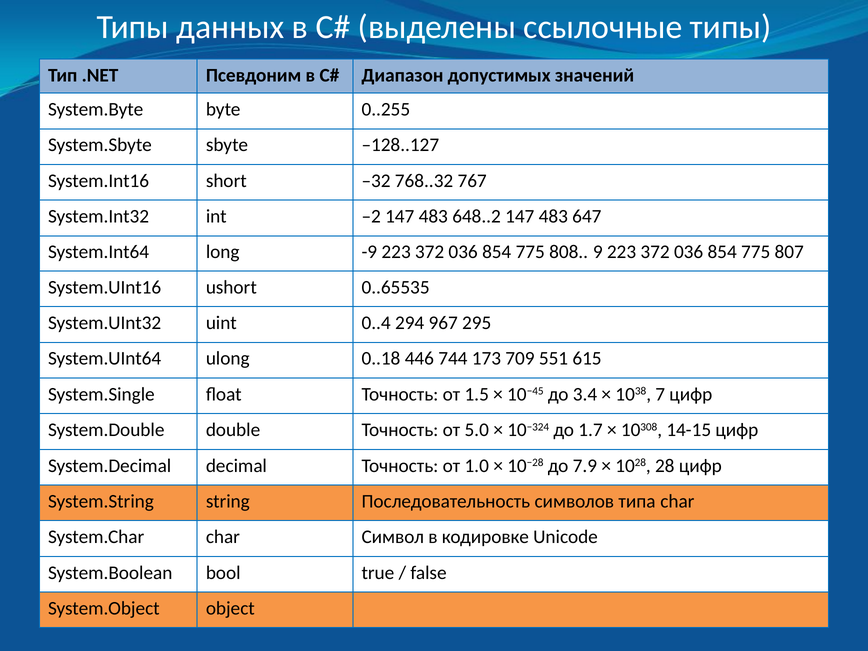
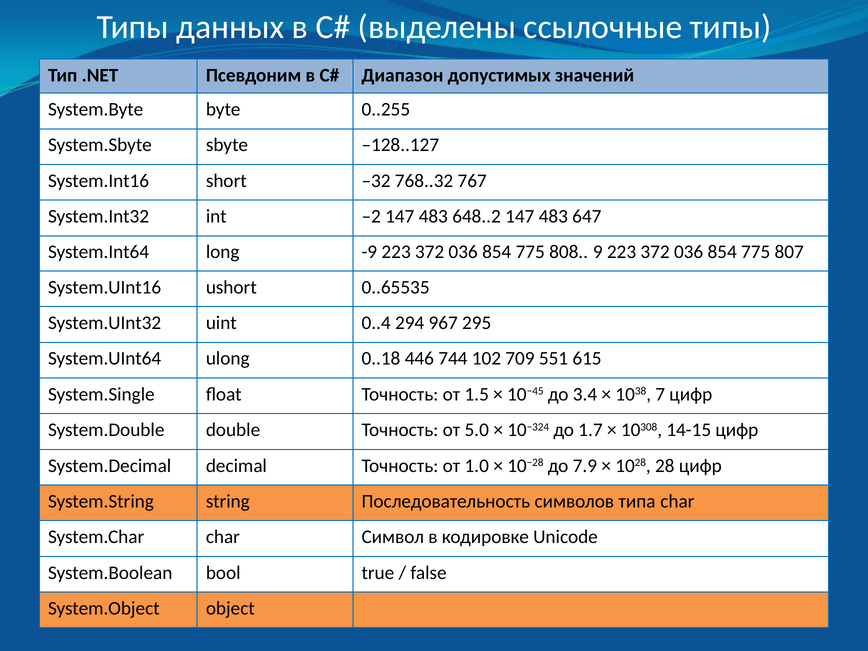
173: 173 -> 102
